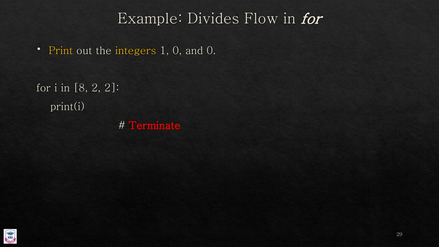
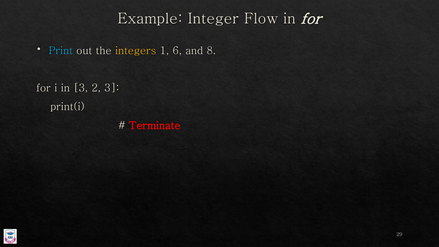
Divides: Divides -> Integer
Print colour: yellow -> light blue
1 0: 0 -> 6
and 0: 0 -> 8
in 8: 8 -> 3
2 2: 2 -> 3
